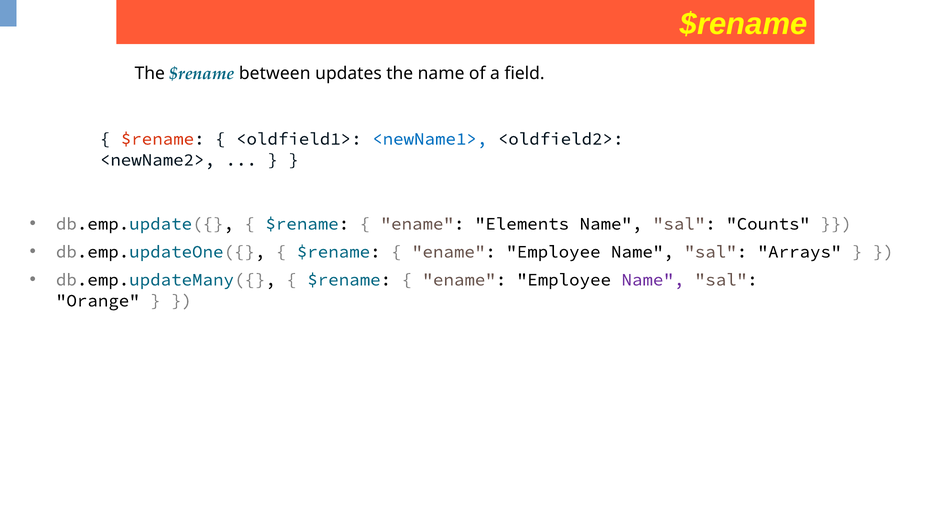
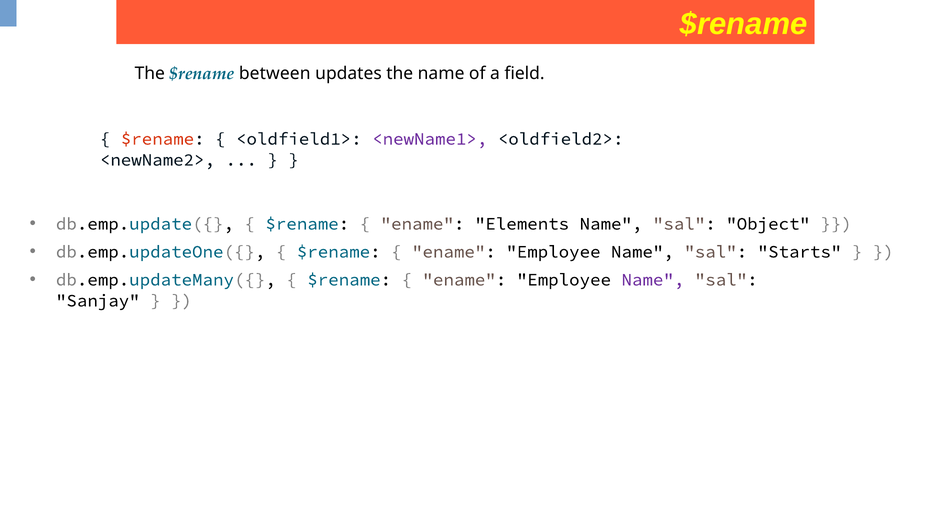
<newName1> colour: blue -> purple
Counts: Counts -> Object
Arrays: Arrays -> Starts
Orange: Orange -> Sanjay
